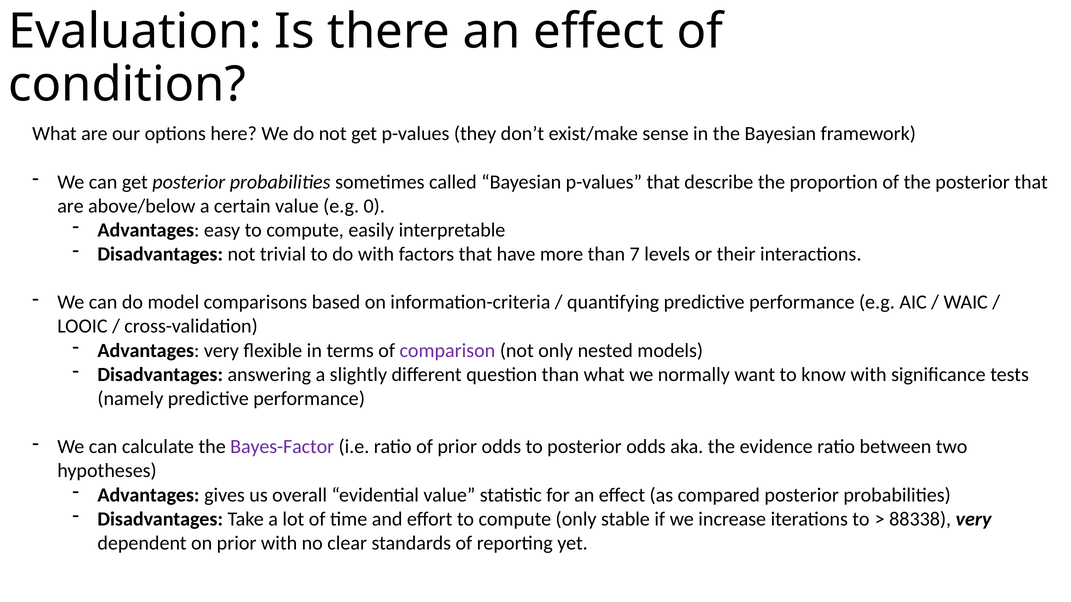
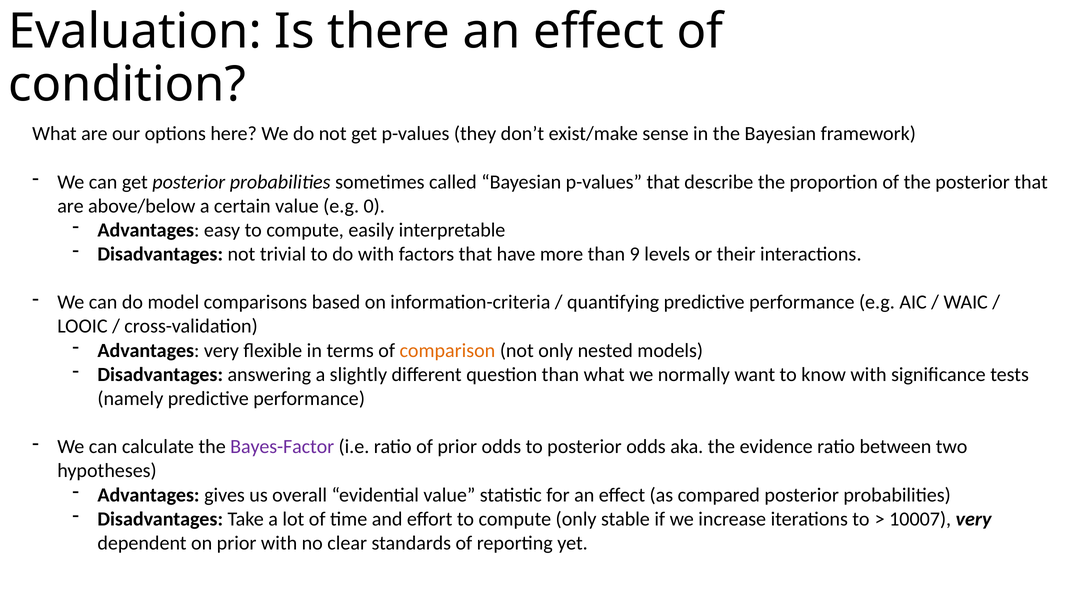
7: 7 -> 9
comparison colour: purple -> orange
88338: 88338 -> 10007
